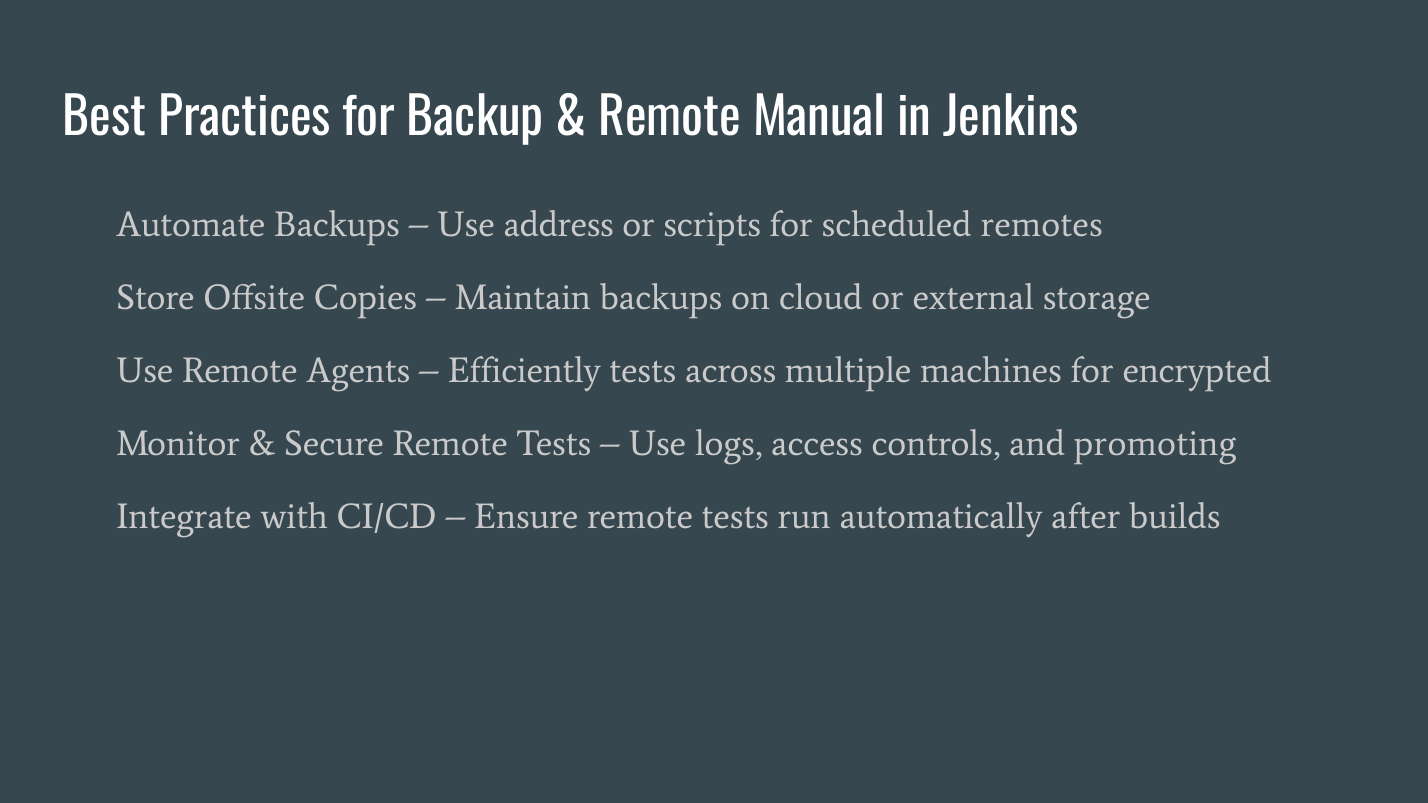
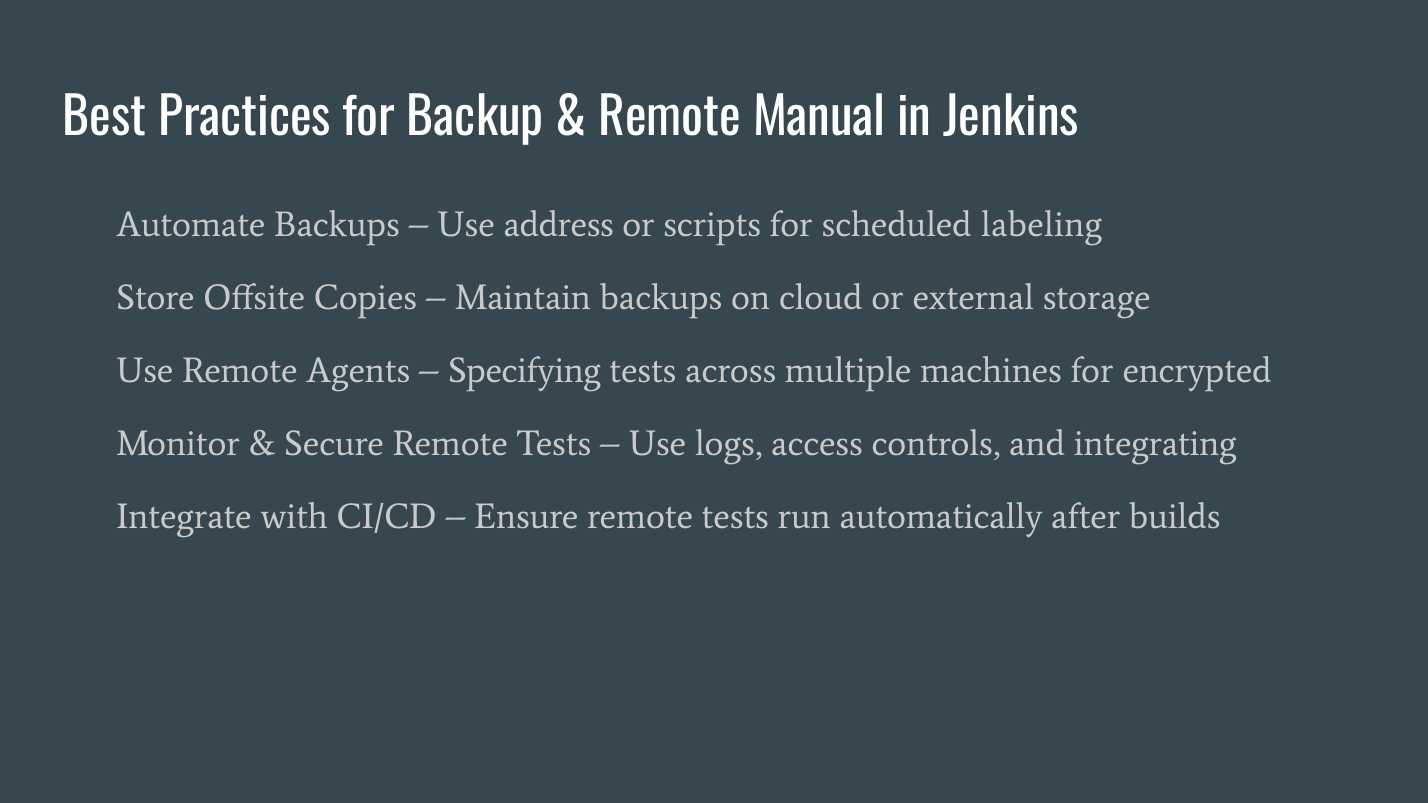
remotes: remotes -> labeling
Efficiently: Efficiently -> Specifying
promoting: promoting -> integrating
